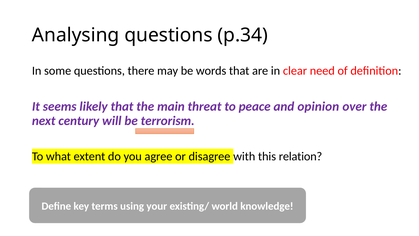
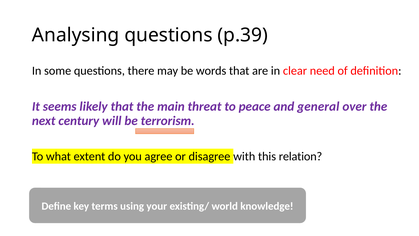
p.34: p.34 -> p.39
opinion: opinion -> general
